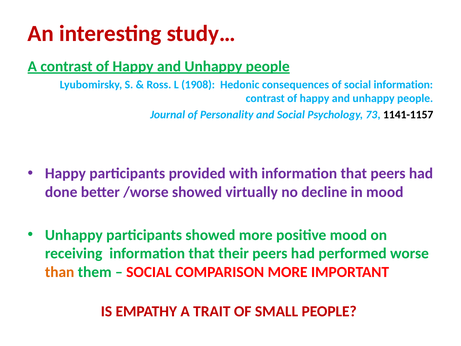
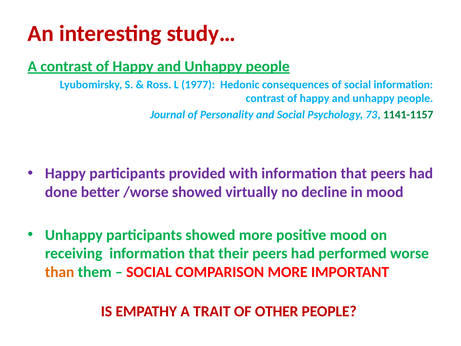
1908: 1908 -> 1977
1141-1157 colour: black -> green
SMALL: SMALL -> OTHER
